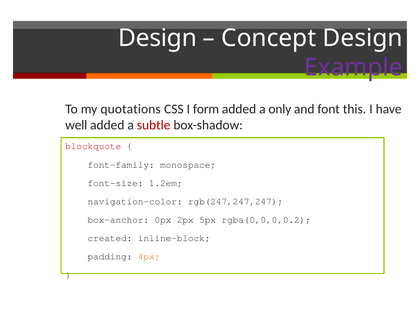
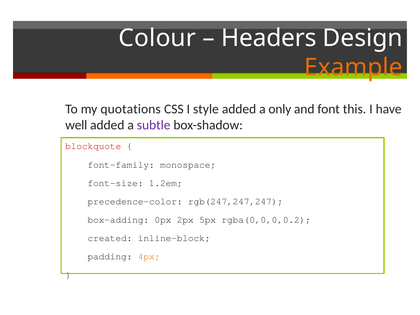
Design at (158, 38): Design -> Colour
Concept: Concept -> Headers
Example colour: purple -> orange
form: form -> style
subtle colour: red -> purple
navigation-color: navigation-color -> precedence-color
box-anchor: box-anchor -> box-adding
